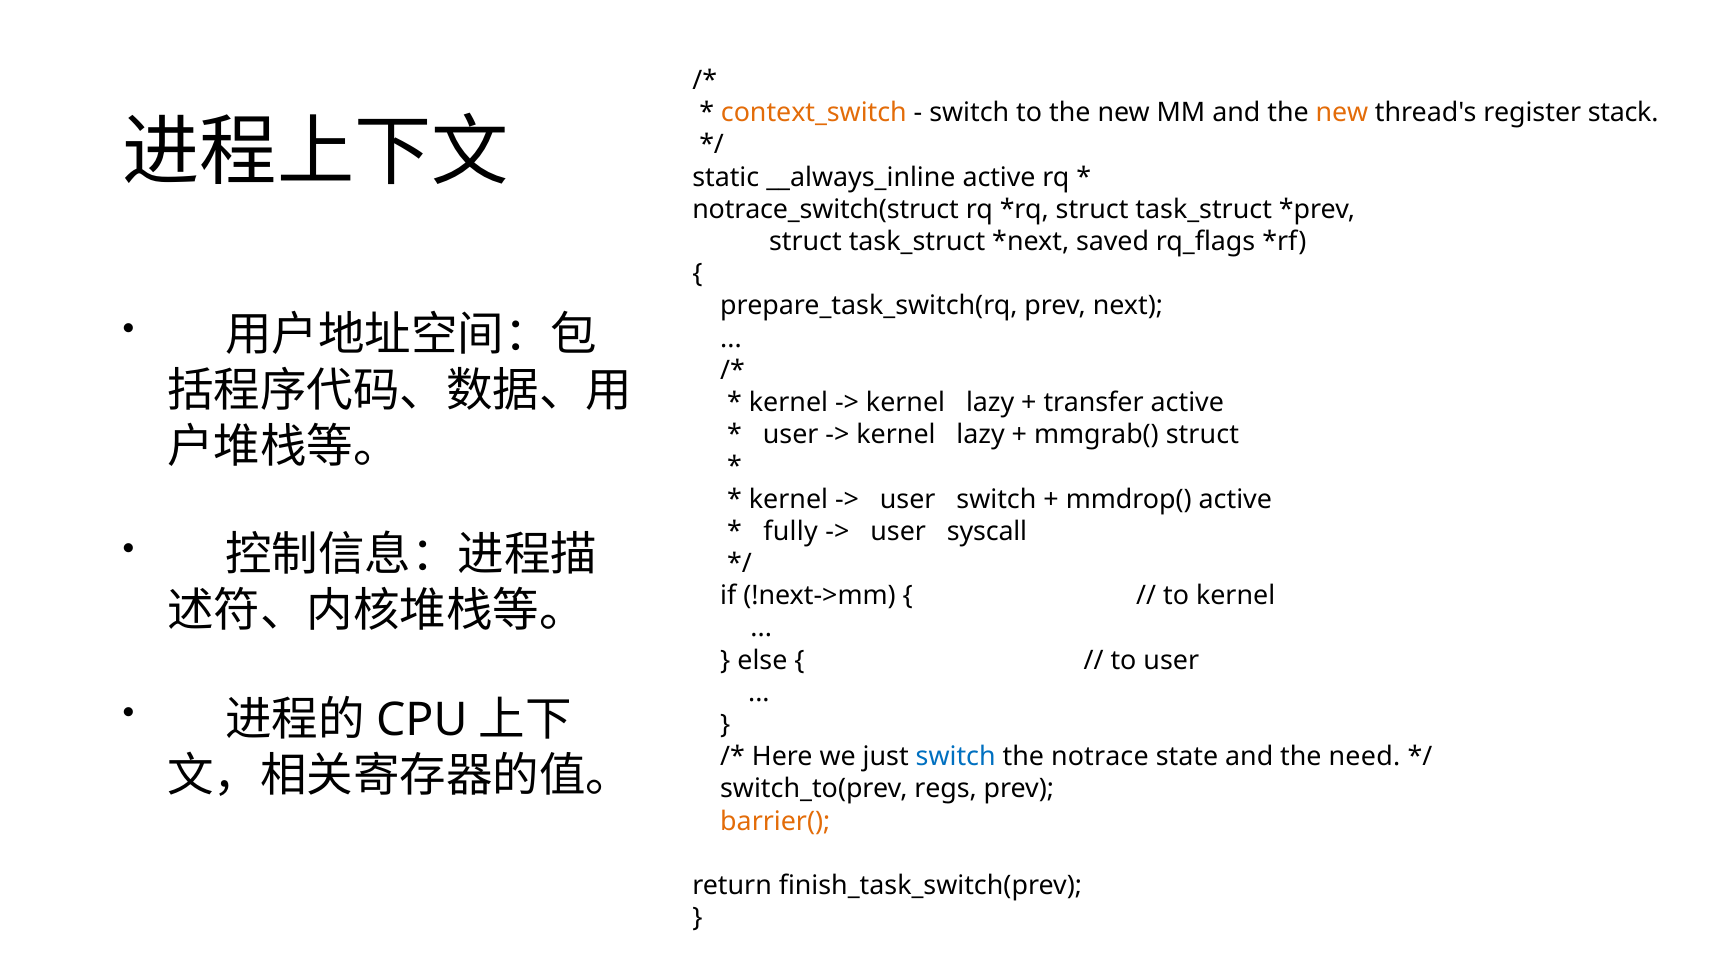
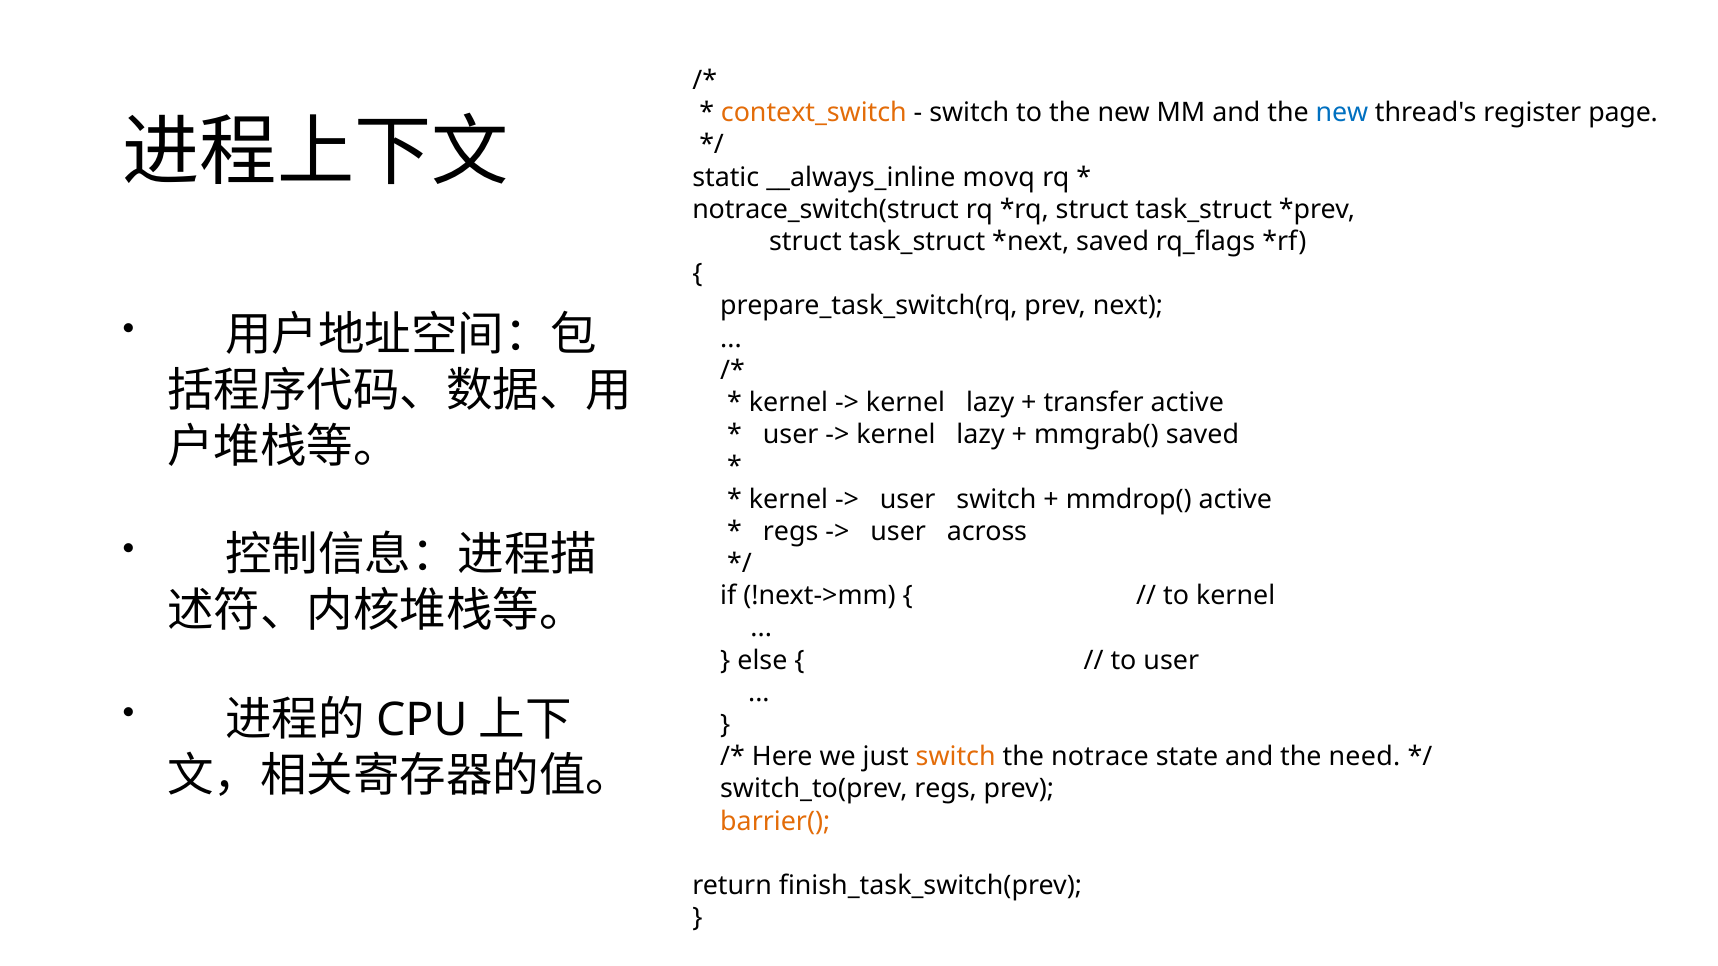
new at (1342, 113) colour: orange -> blue
stack: stack -> page
__always_inline active: active -> movq
mmgrab( struct: struct -> saved
fully at (791, 532): fully -> regs
syscall: syscall -> across
switch at (956, 757) colour: blue -> orange
